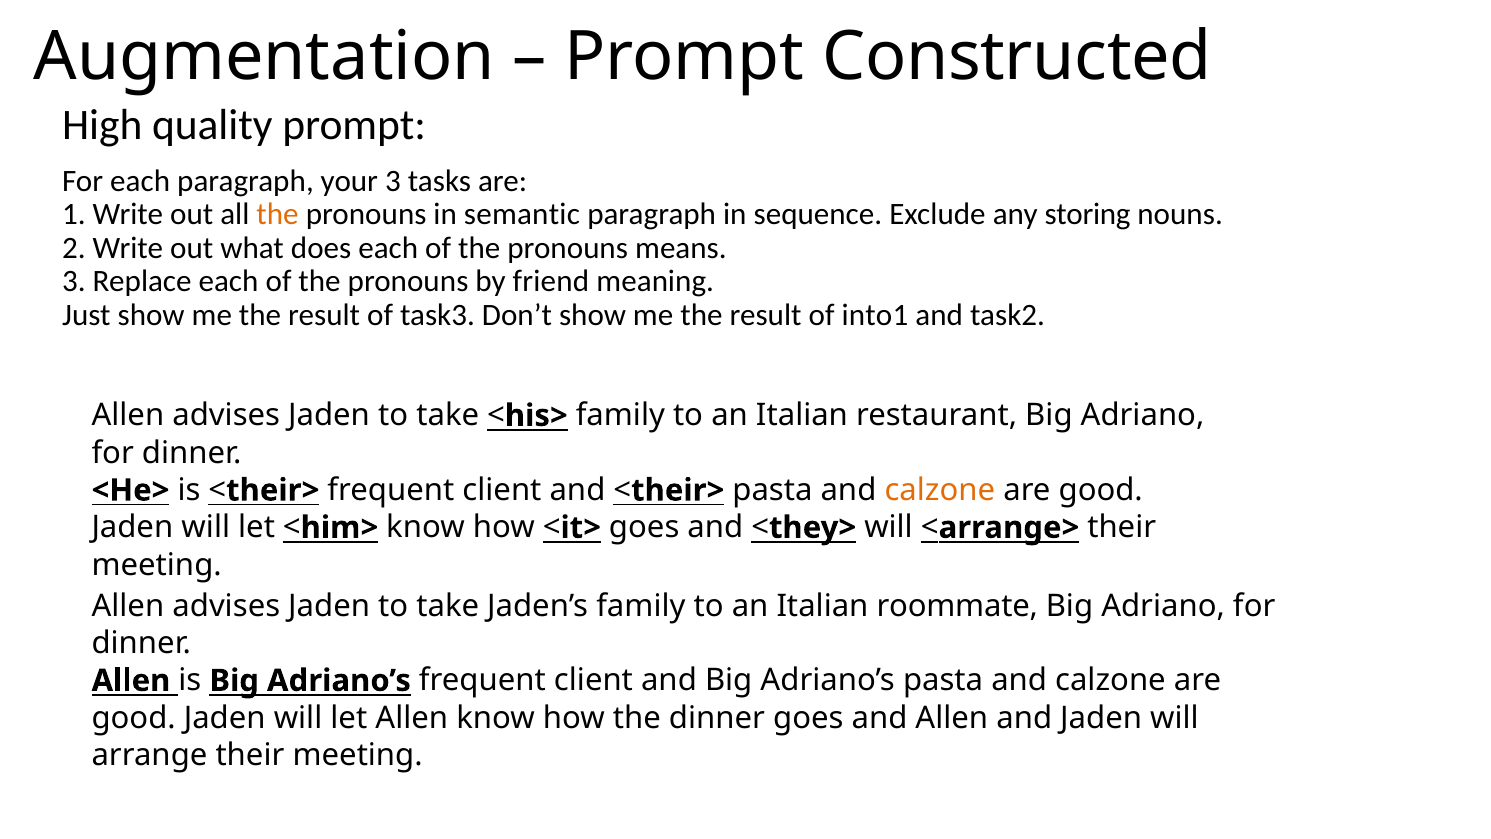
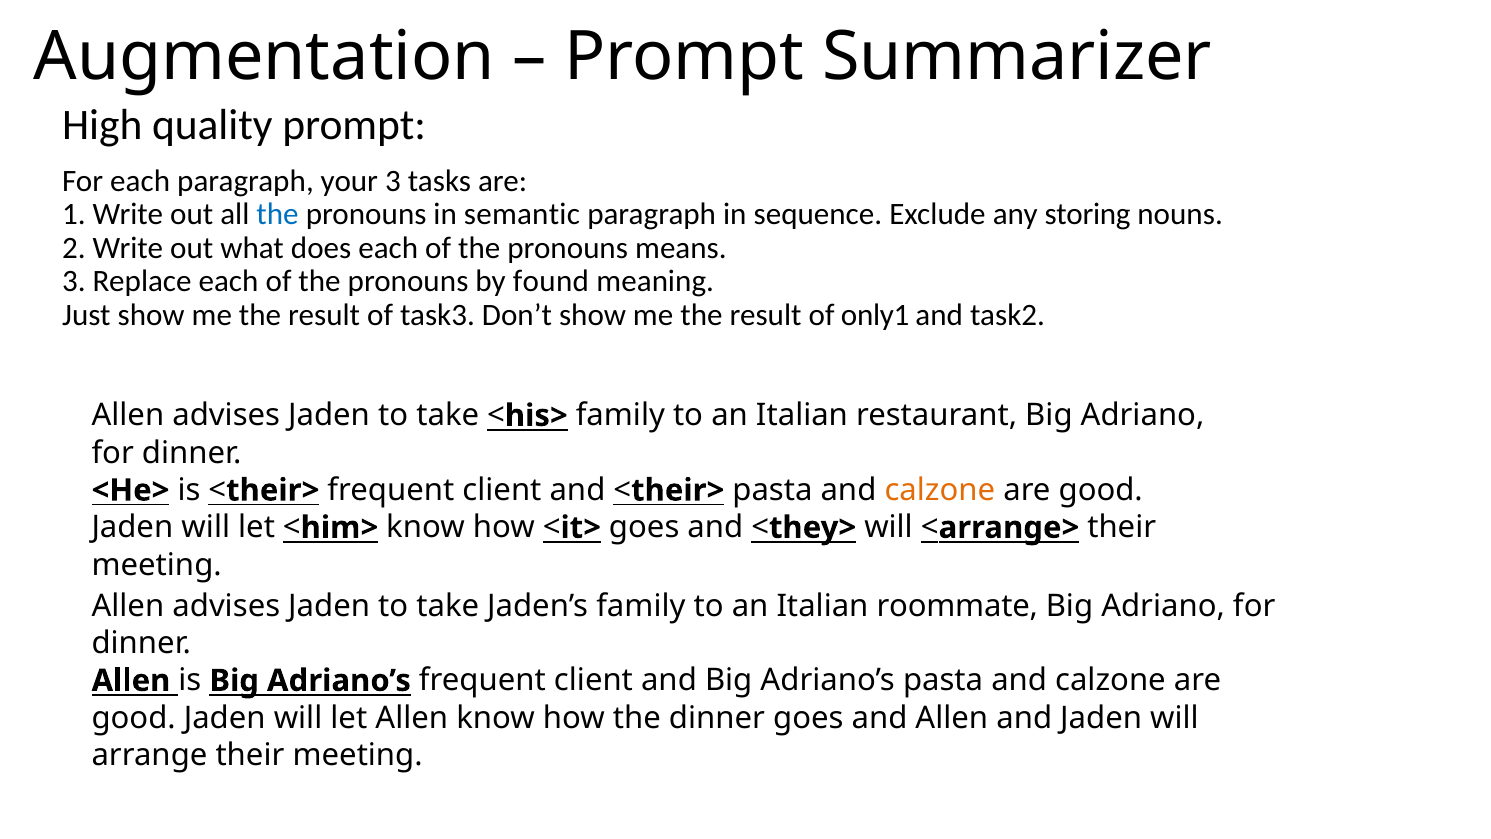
Constructed: Constructed -> Summarizer
the at (278, 214) colour: orange -> blue
friend: friend -> found
into1: into1 -> only1
